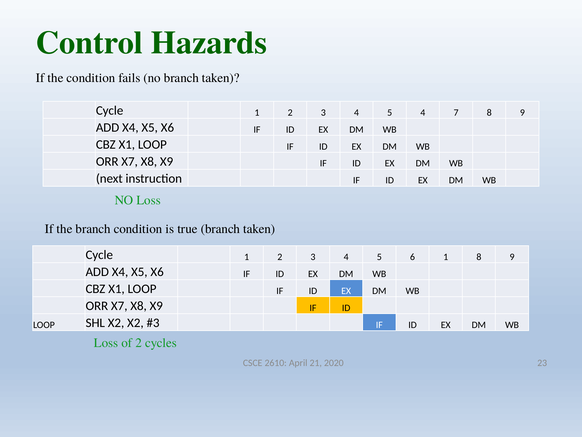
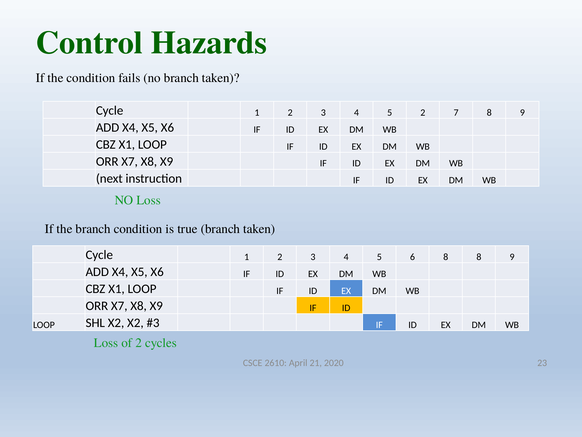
5 4: 4 -> 2
6 1: 1 -> 8
